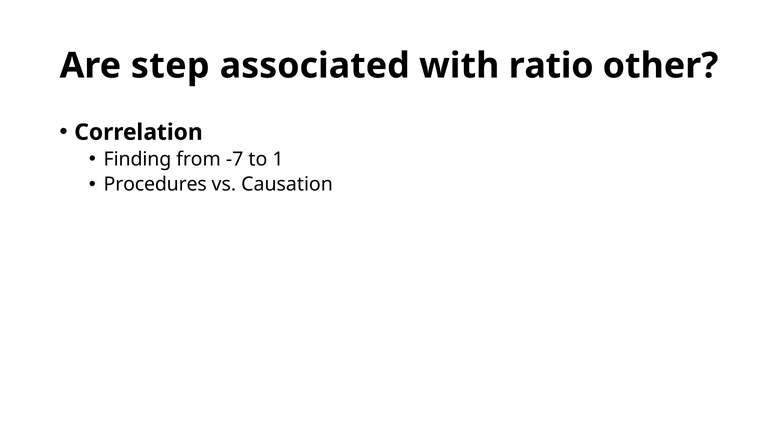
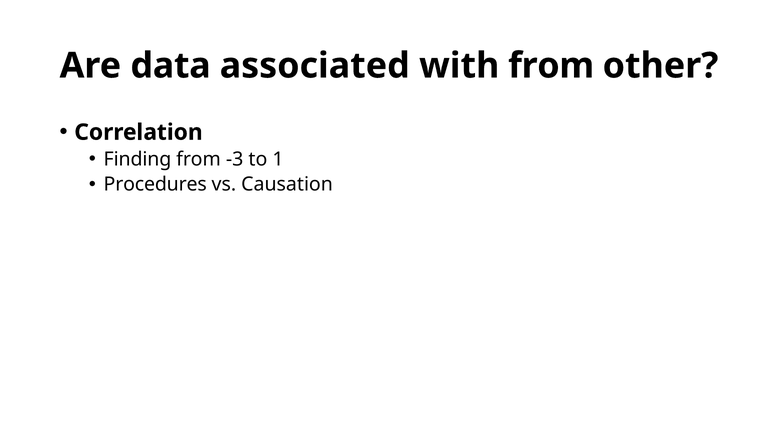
step: step -> data
with ratio: ratio -> from
-7: -7 -> -3
